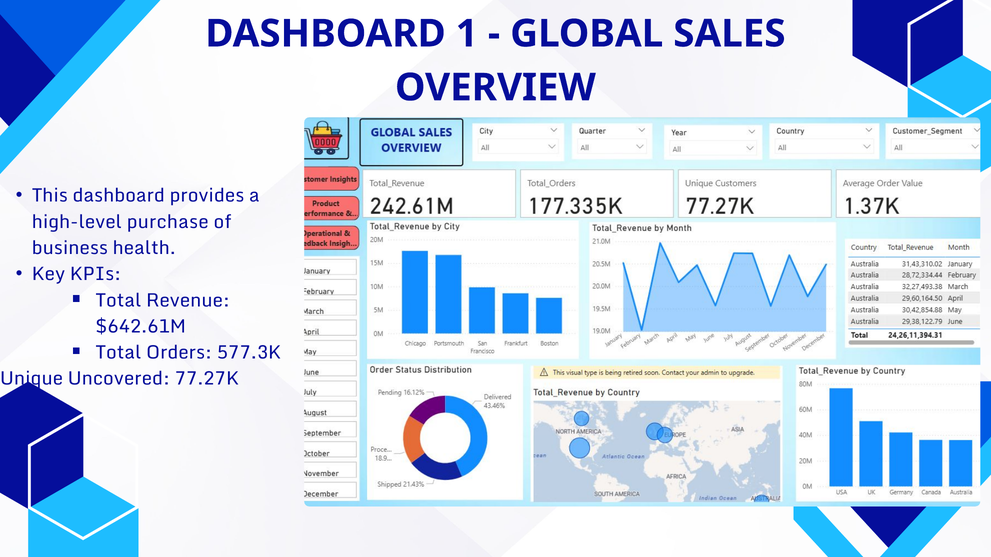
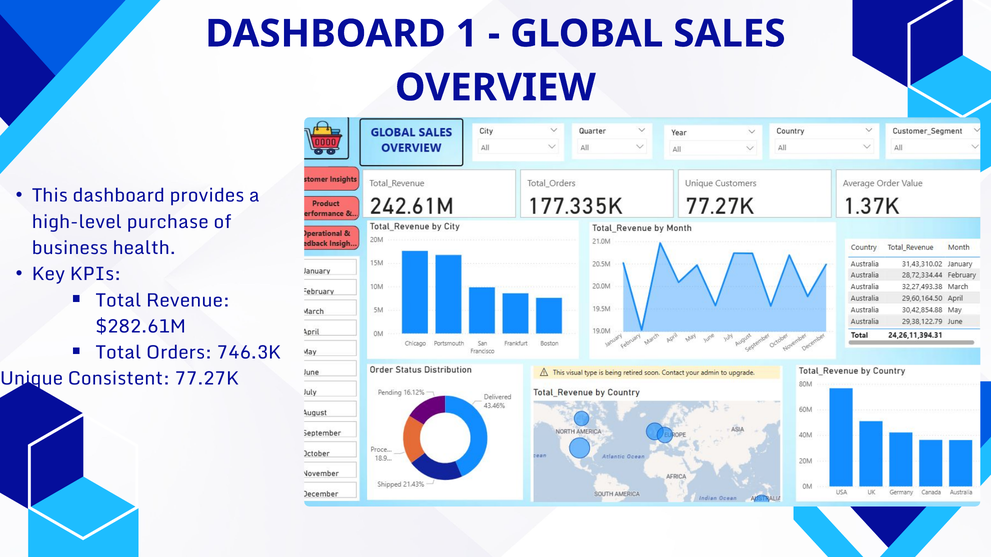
$642.61M: $642.61M -> $282.61M
577.3K: 577.3K -> 746.3K
Uncovered: Uncovered -> Consistent
